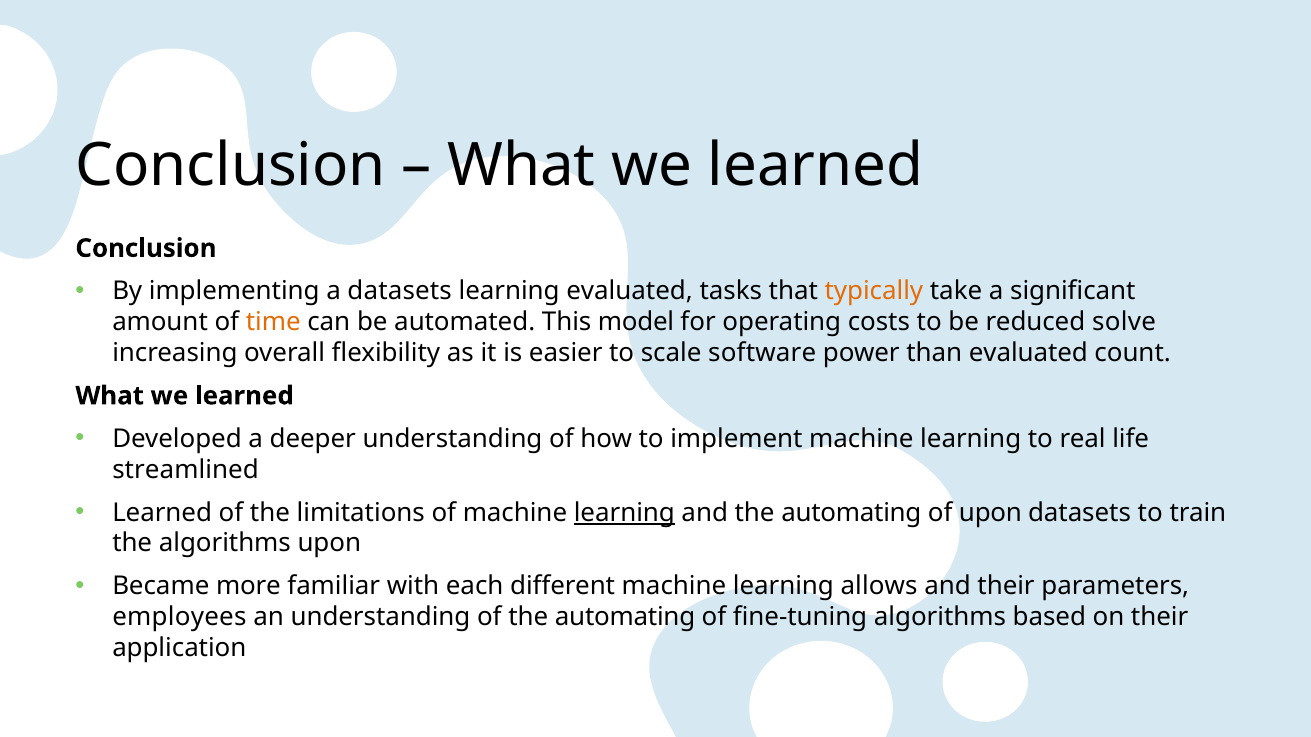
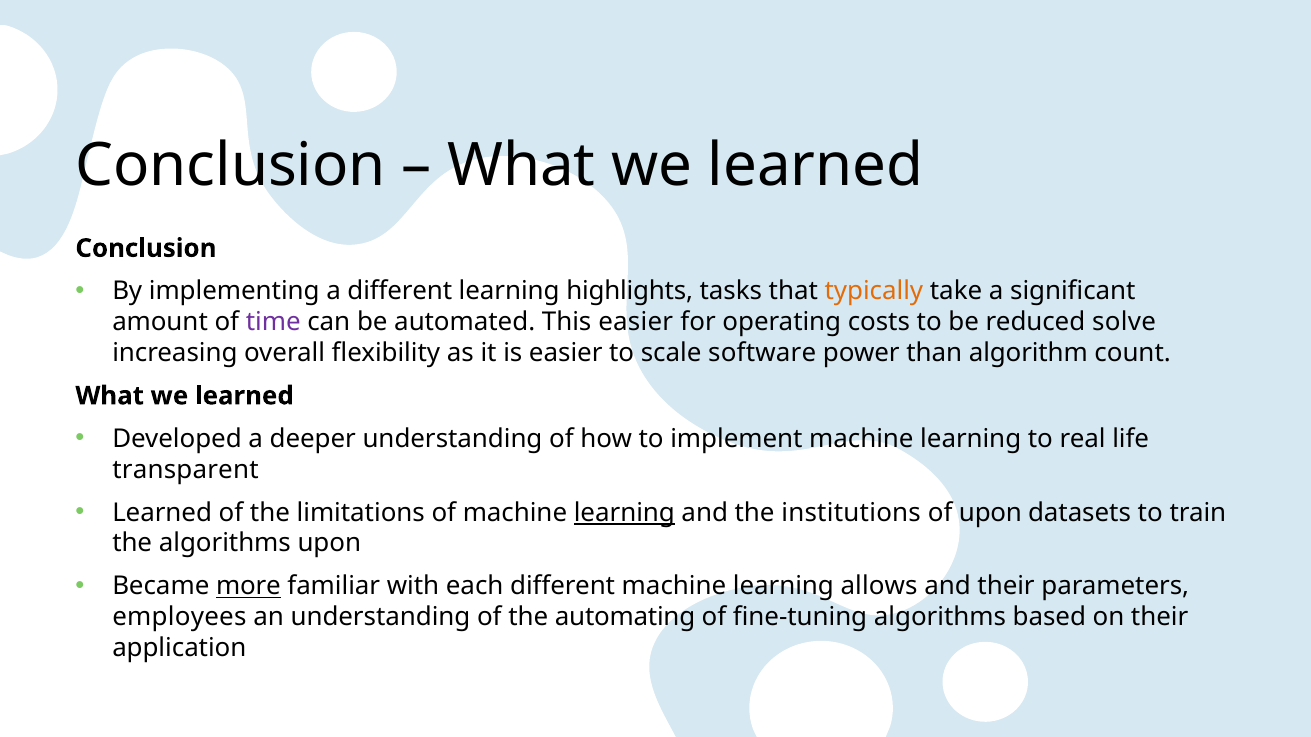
a datasets: datasets -> different
learning evaluated: evaluated -> highlights
time colour: orange -> purple
This model: model -> easier
than evaluated: evaluated -> algorithm
streamlined: streamlined -> transparent
and the automating: automating -> institutions
more underline: none -> present
